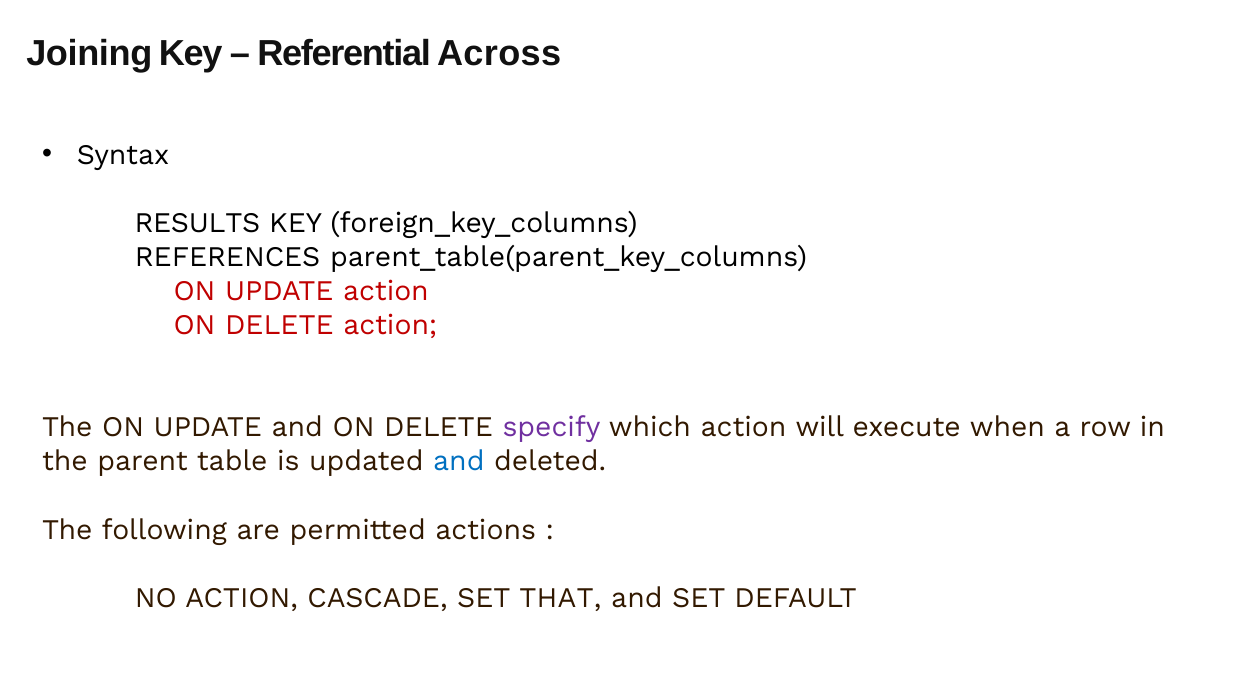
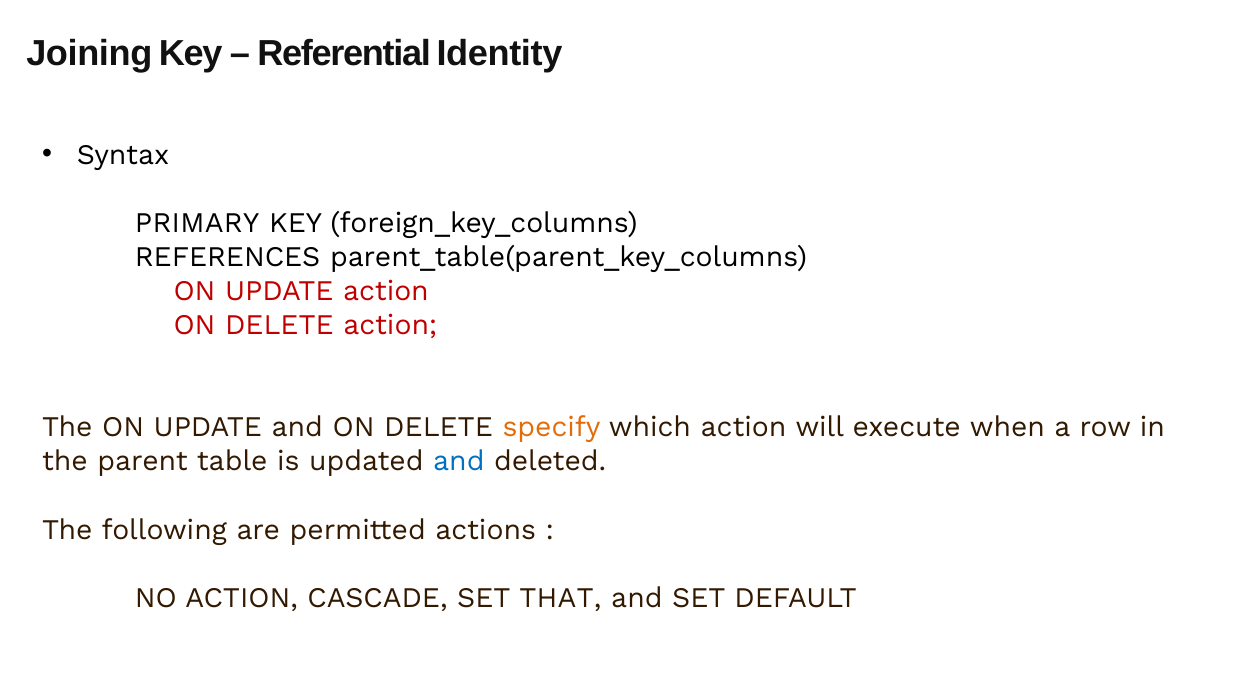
Across: Across -> Identity
RESULTS: RESULTS -> PRIMARY
specify colour: purple -> orange
